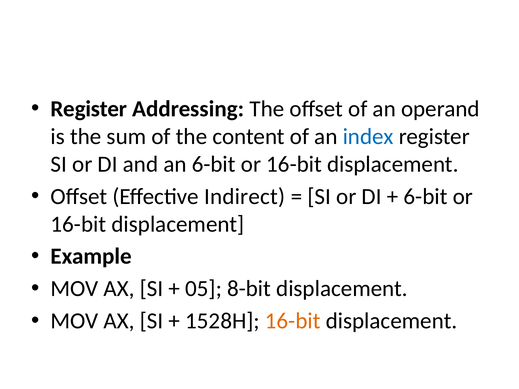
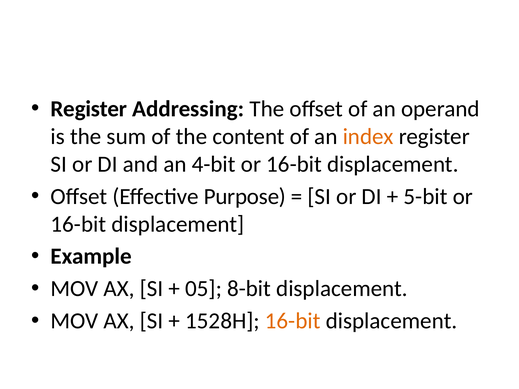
index colour: blue -> orange
an 6-bit: 6-bit -> 4-bit
Indirect: Indirect -> Purpose
6-bit at (426, 197): 6-bit -> 5-bit
